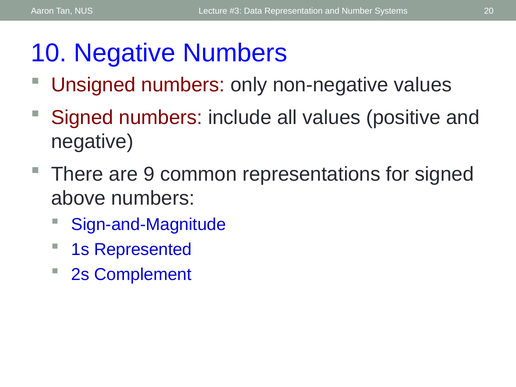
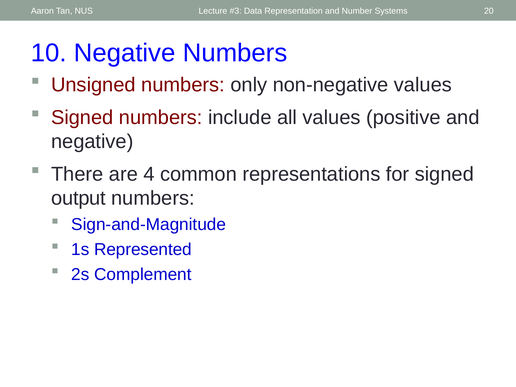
9: 9 -> 4
above: above -> output
